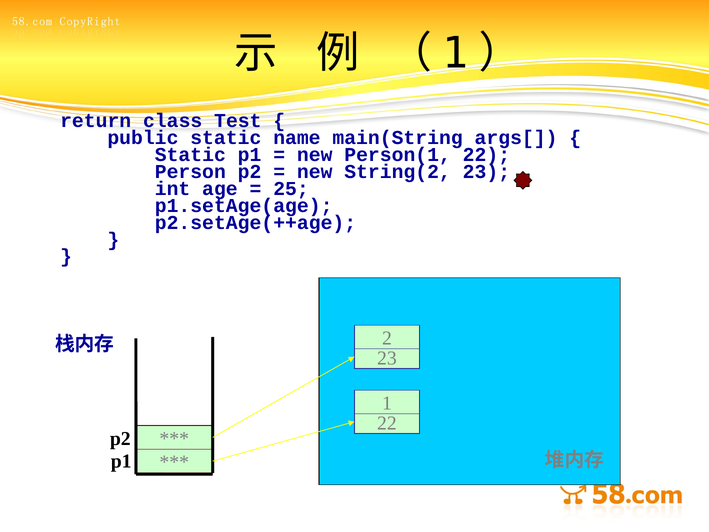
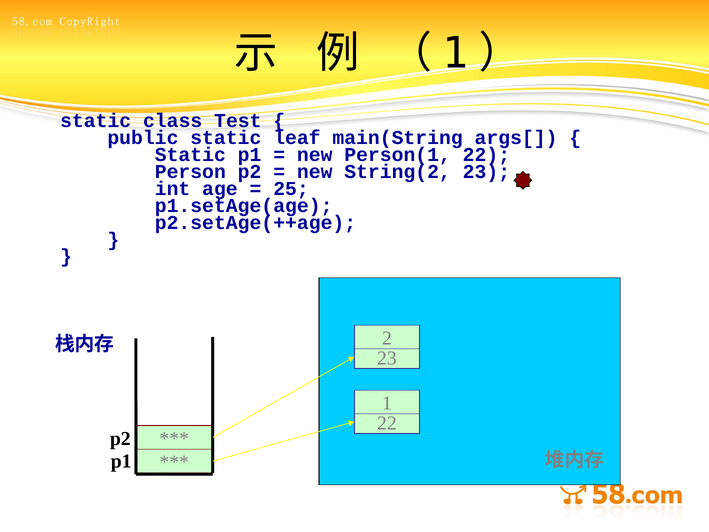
return at (96, 121): return -> static
name: name -> leaf
